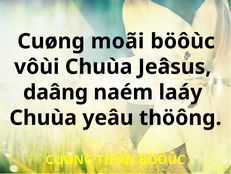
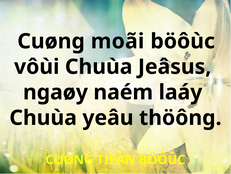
daâng: daâng -> ngaøy
